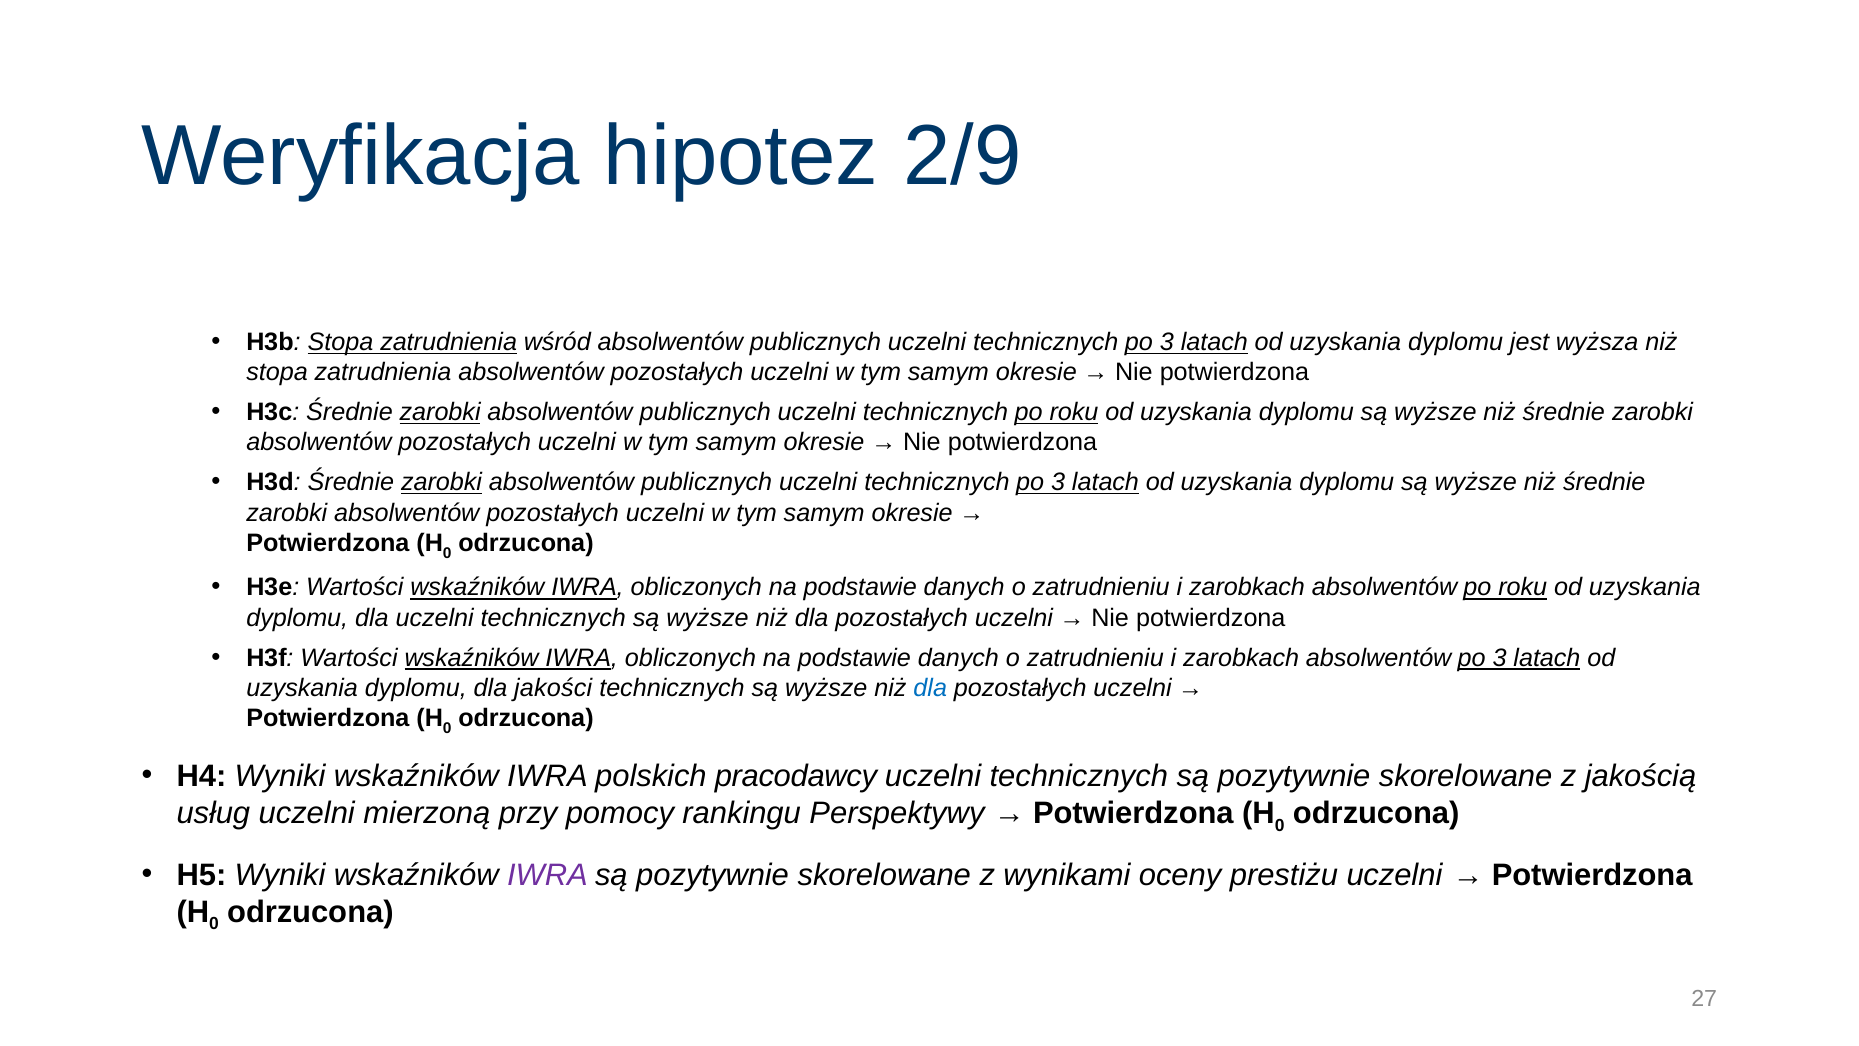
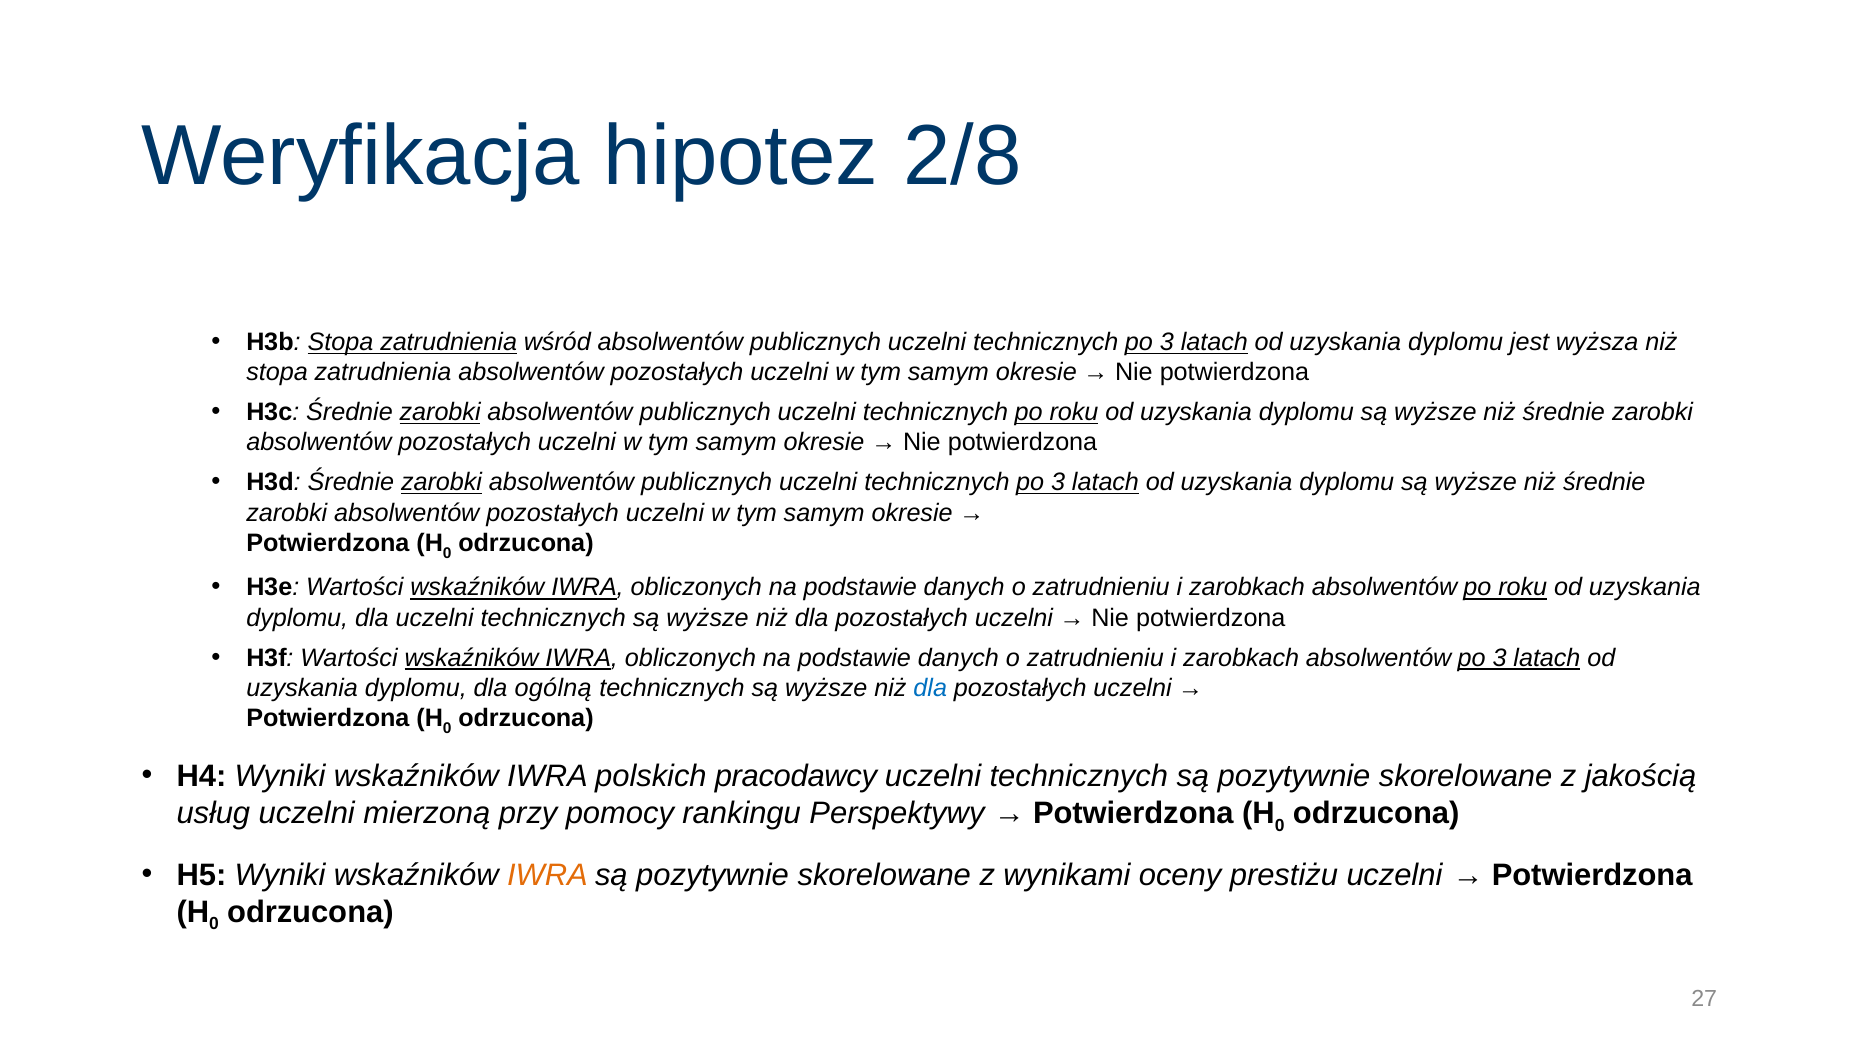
2/9: 2/9 -> 2/8
jakości: jakości -> ogólną
IWRA at (548, 875) colour: purple -> orange
